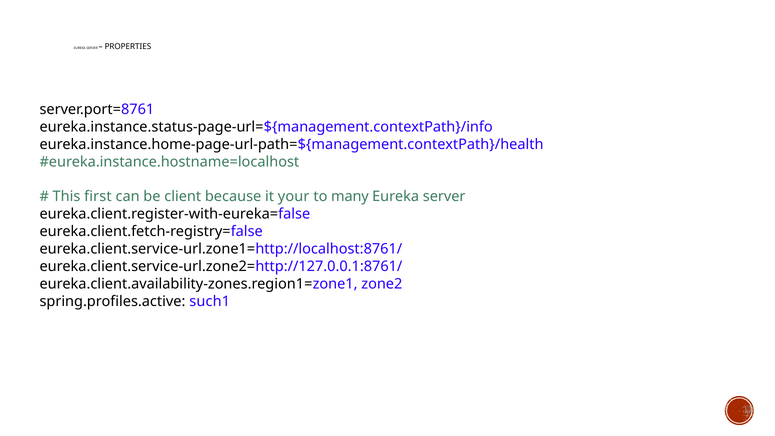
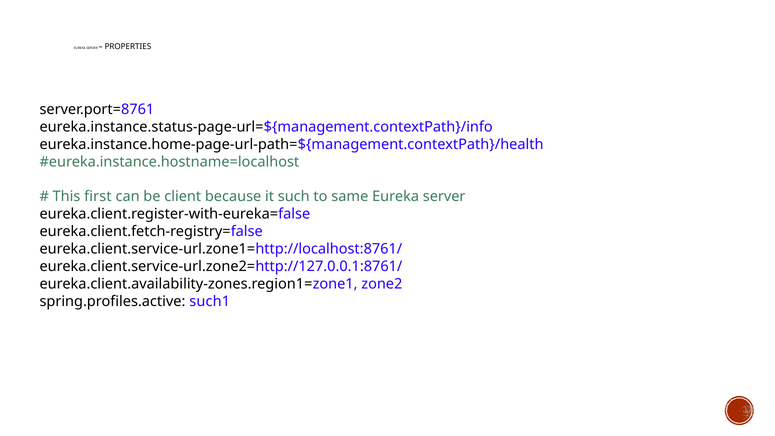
your: your -> such
many: many -> same
